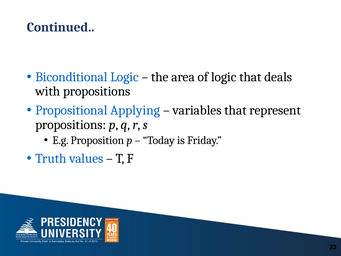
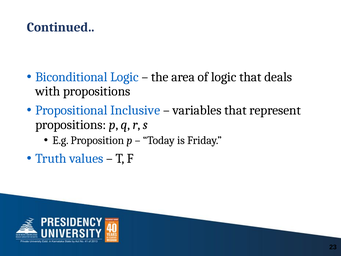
Applying: Applying -> Inclusive
